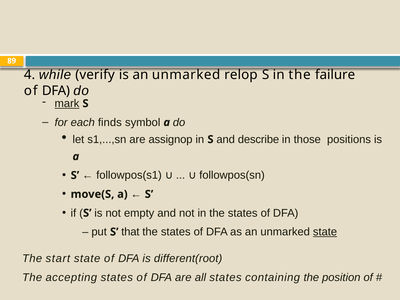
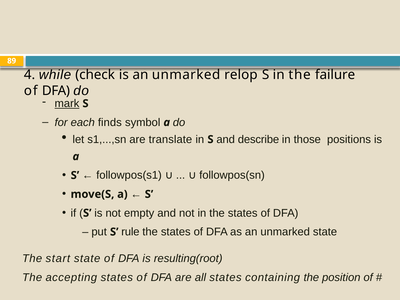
verify: verify -> check
assignop: assignop -> translate
that: that -> rule
state at (325, 232) underline: present -> none
different(root: different(root -> resulting(root
